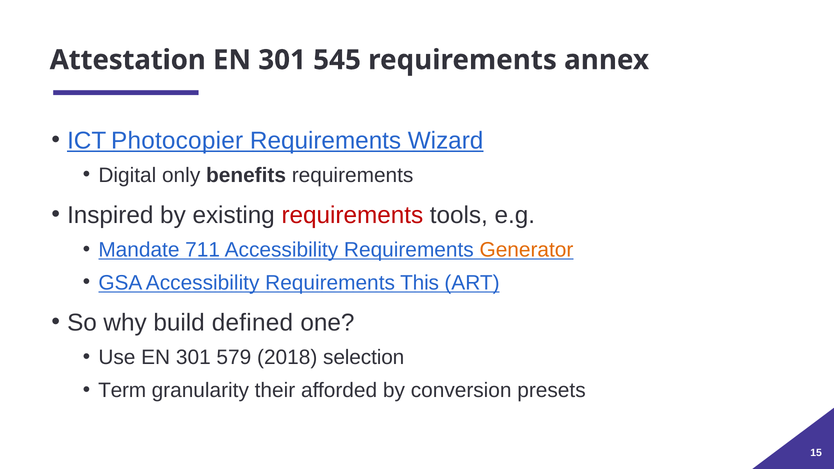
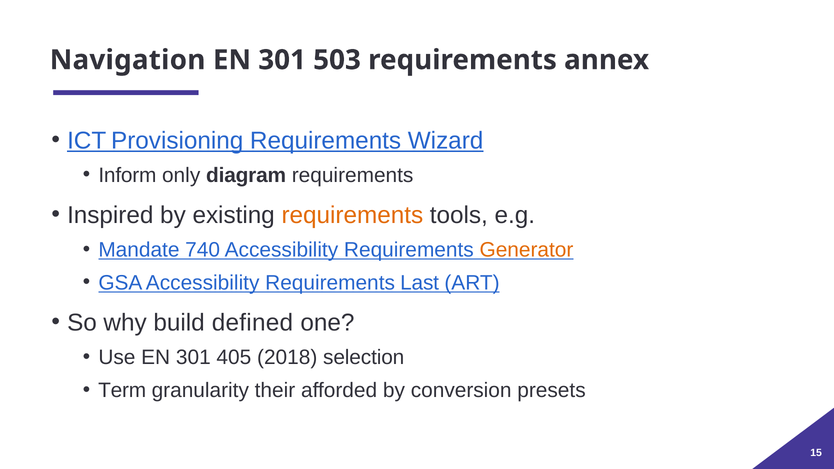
Attestation: Attestation -> Navigation
545: 545 -> 503
Photocopier: Photocopier -> Provisioning
Digital: Digital -> Inform
benefits: benefits -> diagram
requirements at (352, 215) colour: red -> orange
711: 711 -> 740
This: This -> Last
579: 579 -> 405
